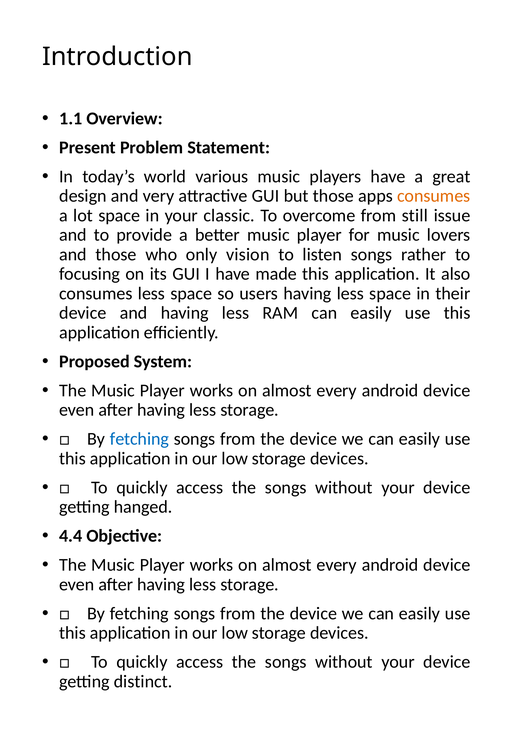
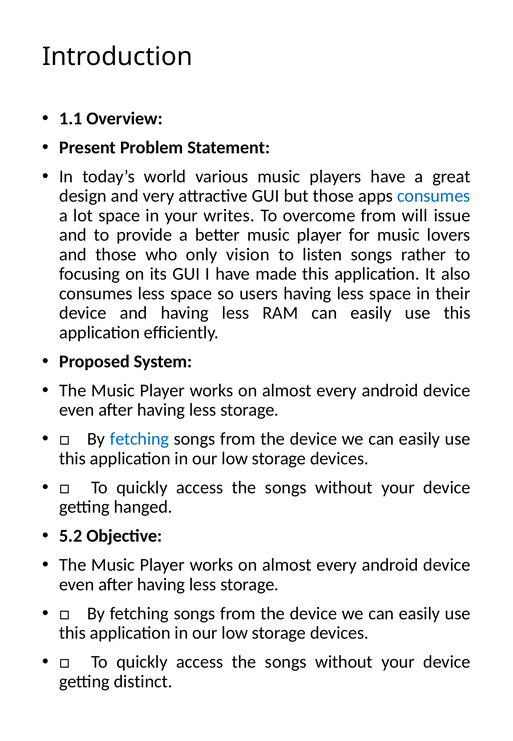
consumes at (434, 196) colour: orange -> blue
classic: classic -> writes
still: still -> will
4.4: 4.4 -> 5.2
